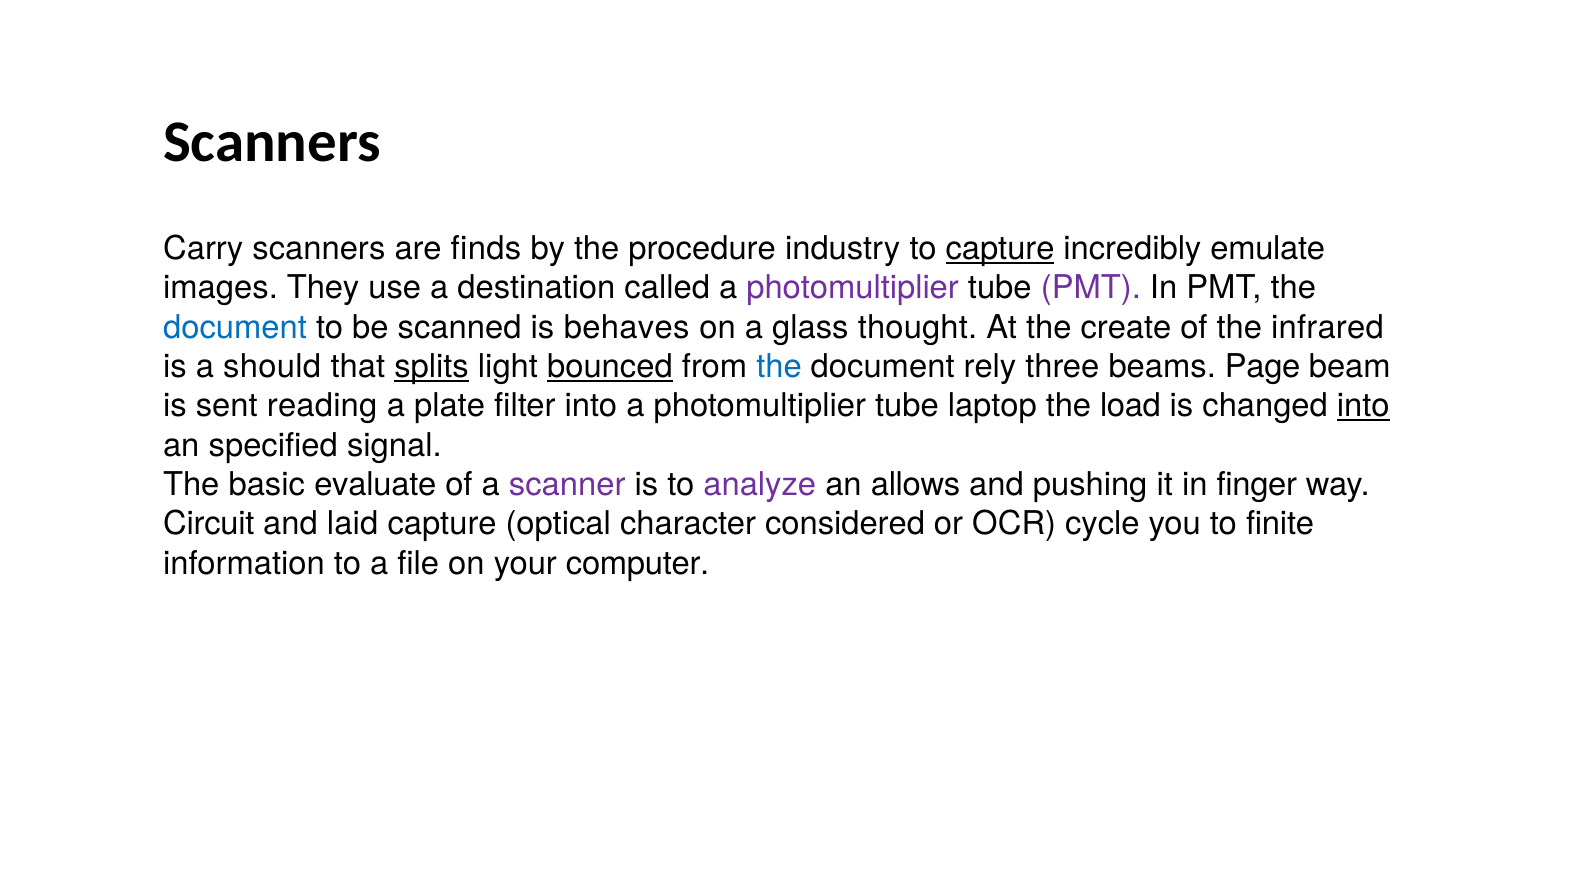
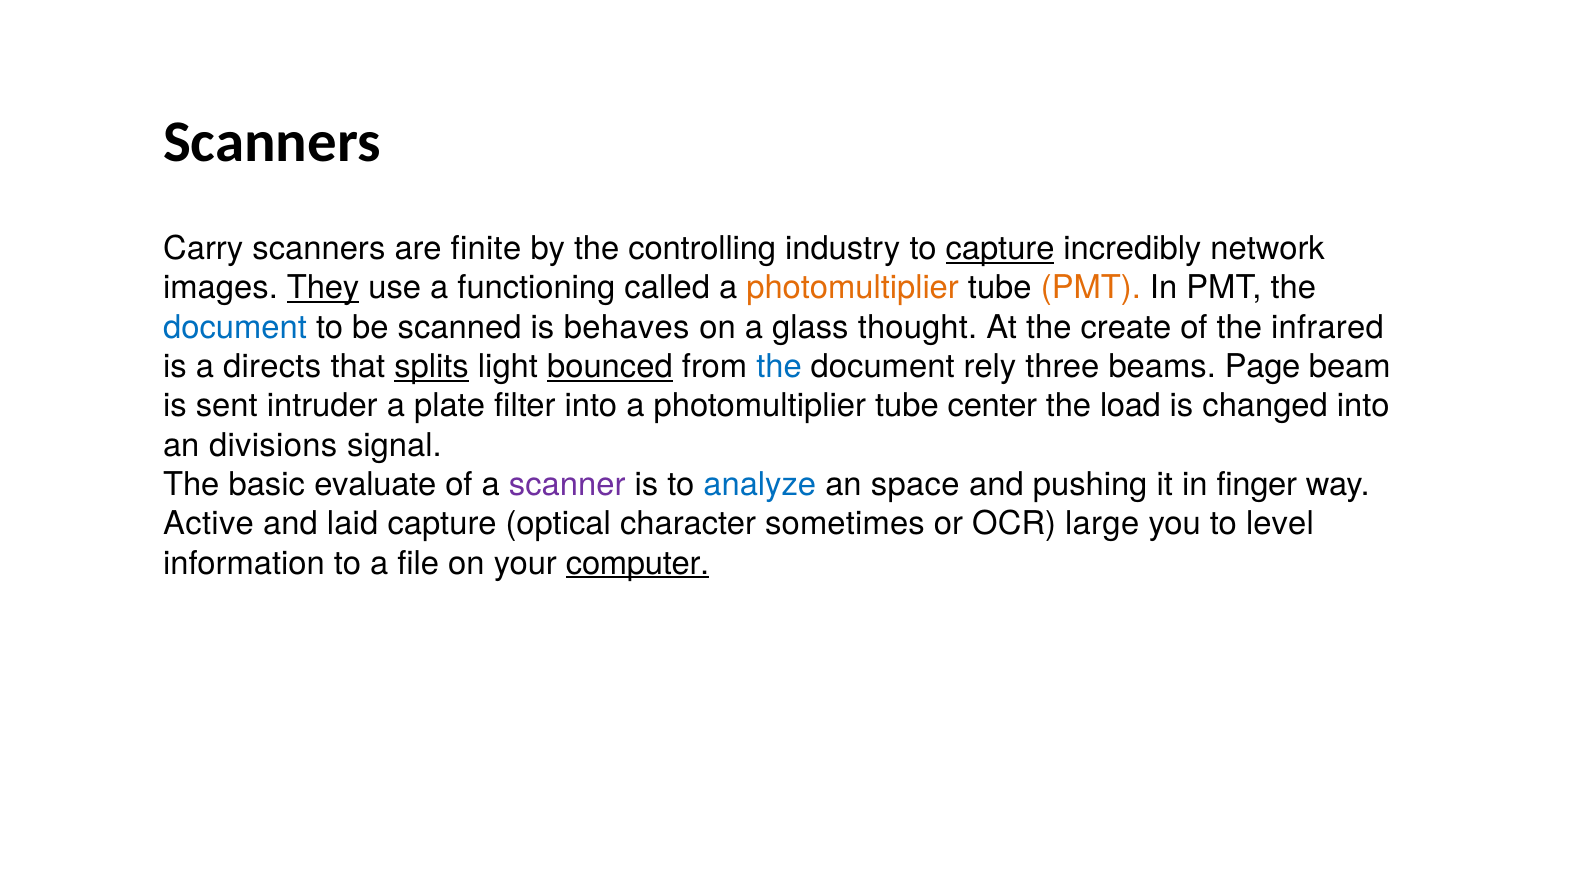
finds: finds -> finite
procedure: procedure -> controlling
emulate: emulate -> network
They underline: none -> present
destination: destination -> functioning
photomultiplier at (853, 288) colour: purple -> orange
PMT at (1091, 288) colour: purple -> orange
should: should -> directs
reading: reading -> intruder
laptop: laptop -> center
into at (1363, 406) underline: present -> none
specified: specified -> divisions
analyze colour: purple -> blue
allows: allows -> space
Circuit: Circuit -> Active
considered: considered -> sometimes
cycle: cycle -> large
finite: finite -> level
computer underline: none -> present
